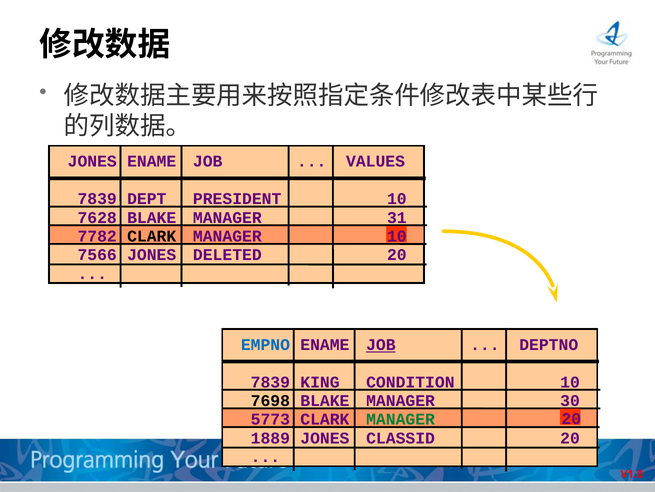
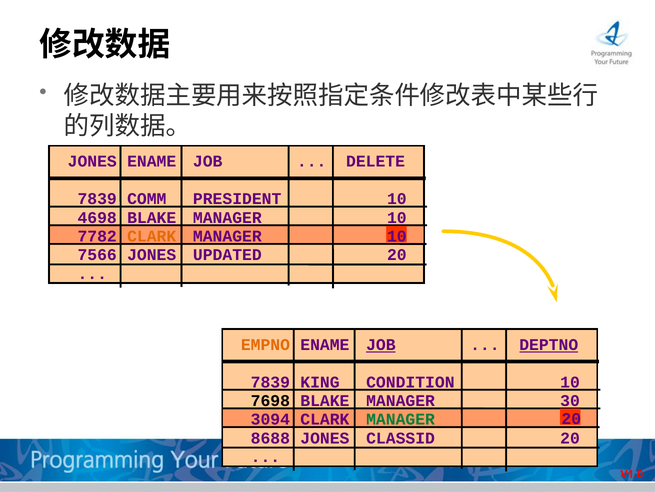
VALUES: VALUES -> DELETE
DEPT: DEPT -> COMM
7628: 7628 -> 4698
BLAKE MANAGER 31: 31 -> 10
CLARK at (152, 236) colour: black -> orange
DELETED: DELETED -> UPDATED
EMPNO colour: blue -> orange
DEPTNO underline: none -> present
5773: 5773 -> 3094
1889: 1889 -> 8688
